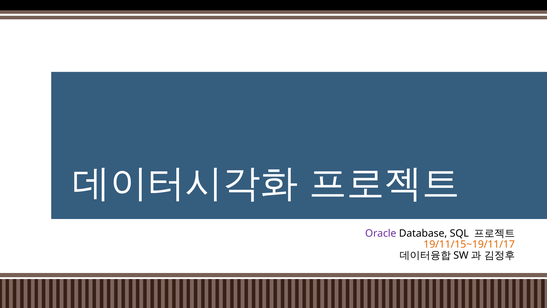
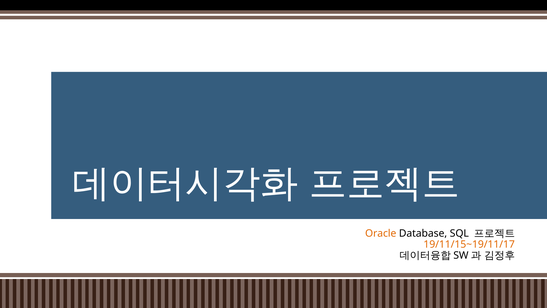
Oracle colour: purple -> orange
